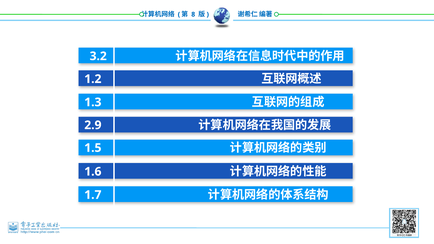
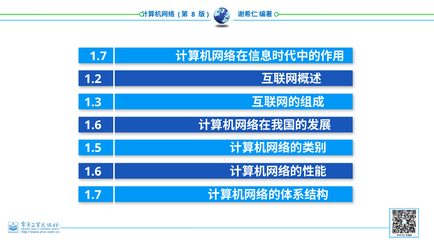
3.2 at (98, 56): 3.2 -> 1.7
2.9 at (93, 125): 2.9 -> 1.6
